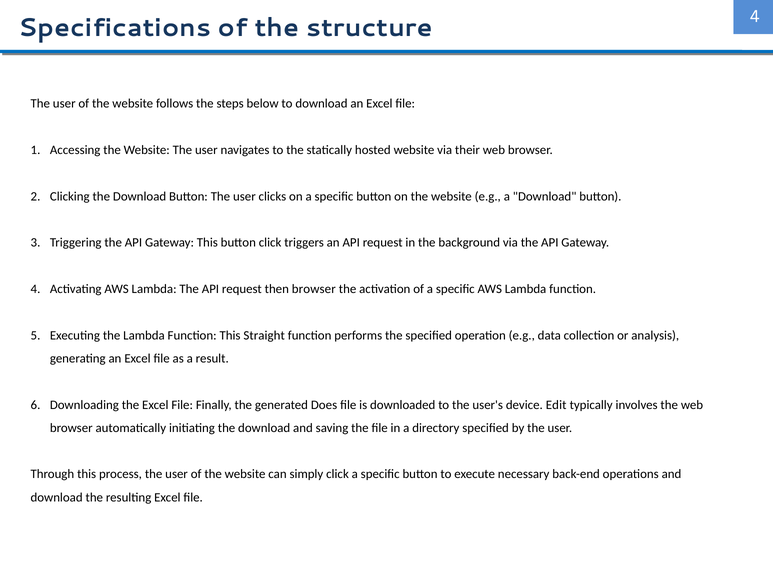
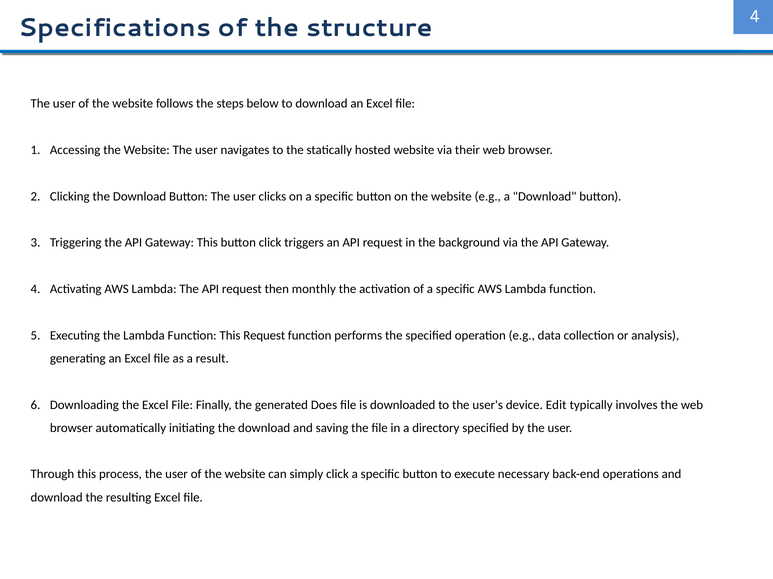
then browser: browser -> monthly
This Straight: Straight -> Request
